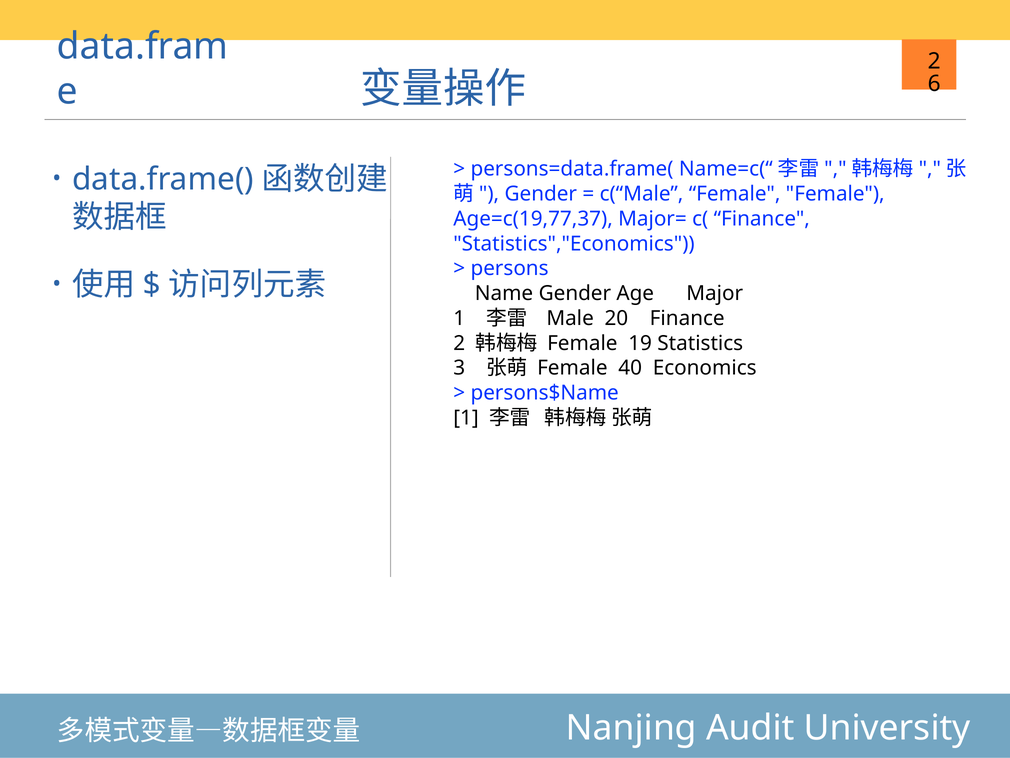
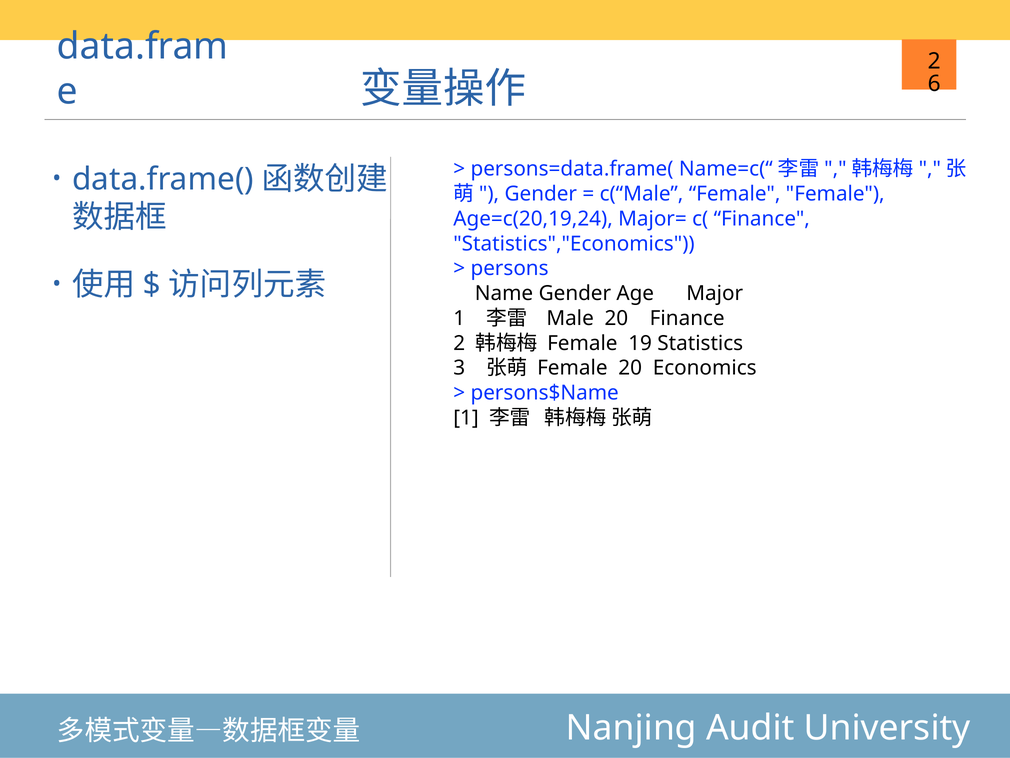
Age=c(19,77,37: Age=c(19,77,37 -> Age=c(20,19,24
Female 40: 40 -> 20
